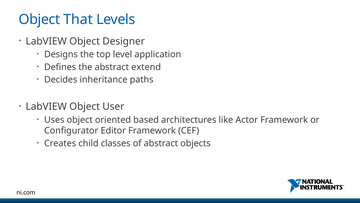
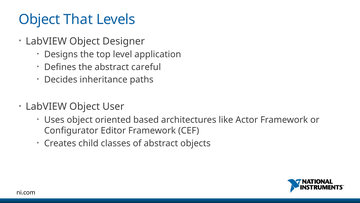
extend: extend -> careful
